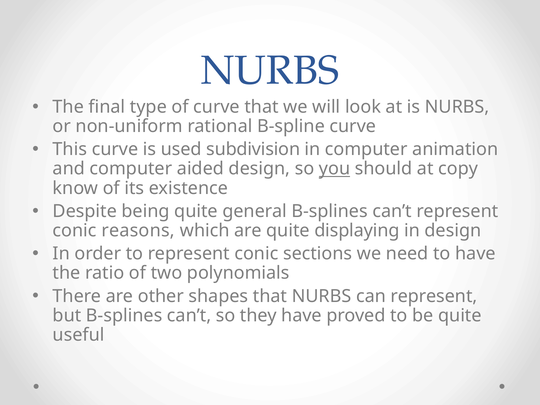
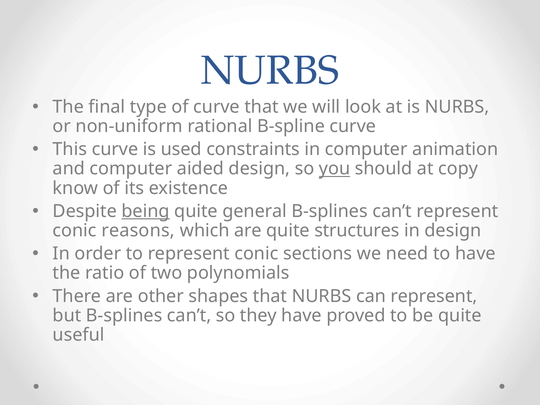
subdivision: subdivision -> constraints
being underline: none -> present
displaying: displaying -> structures
